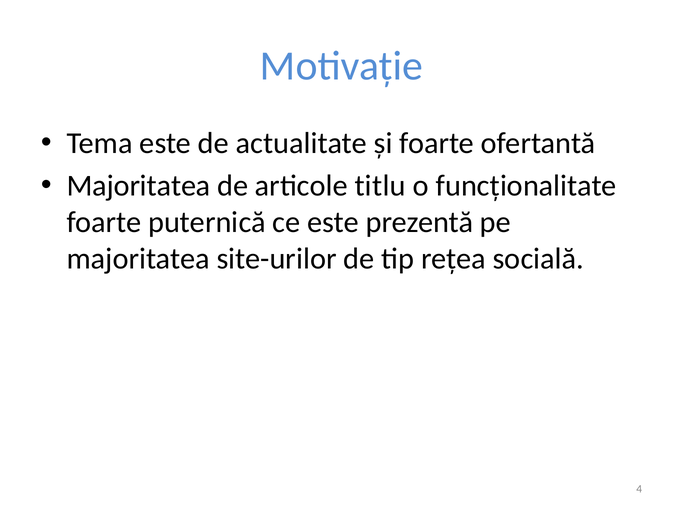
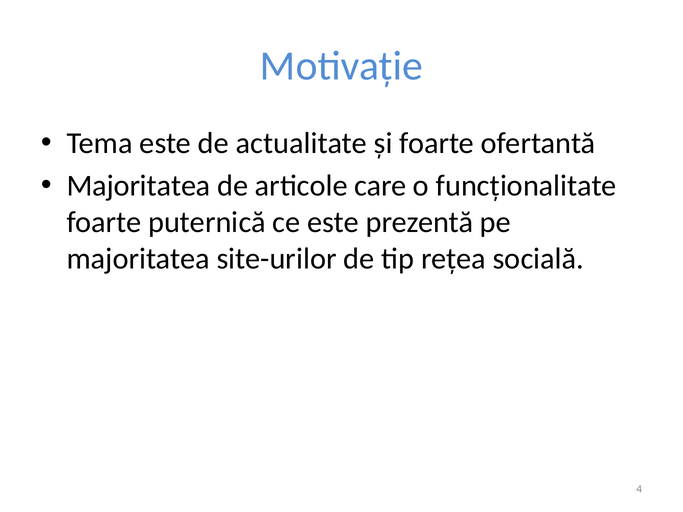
titlu: titlu -> care
